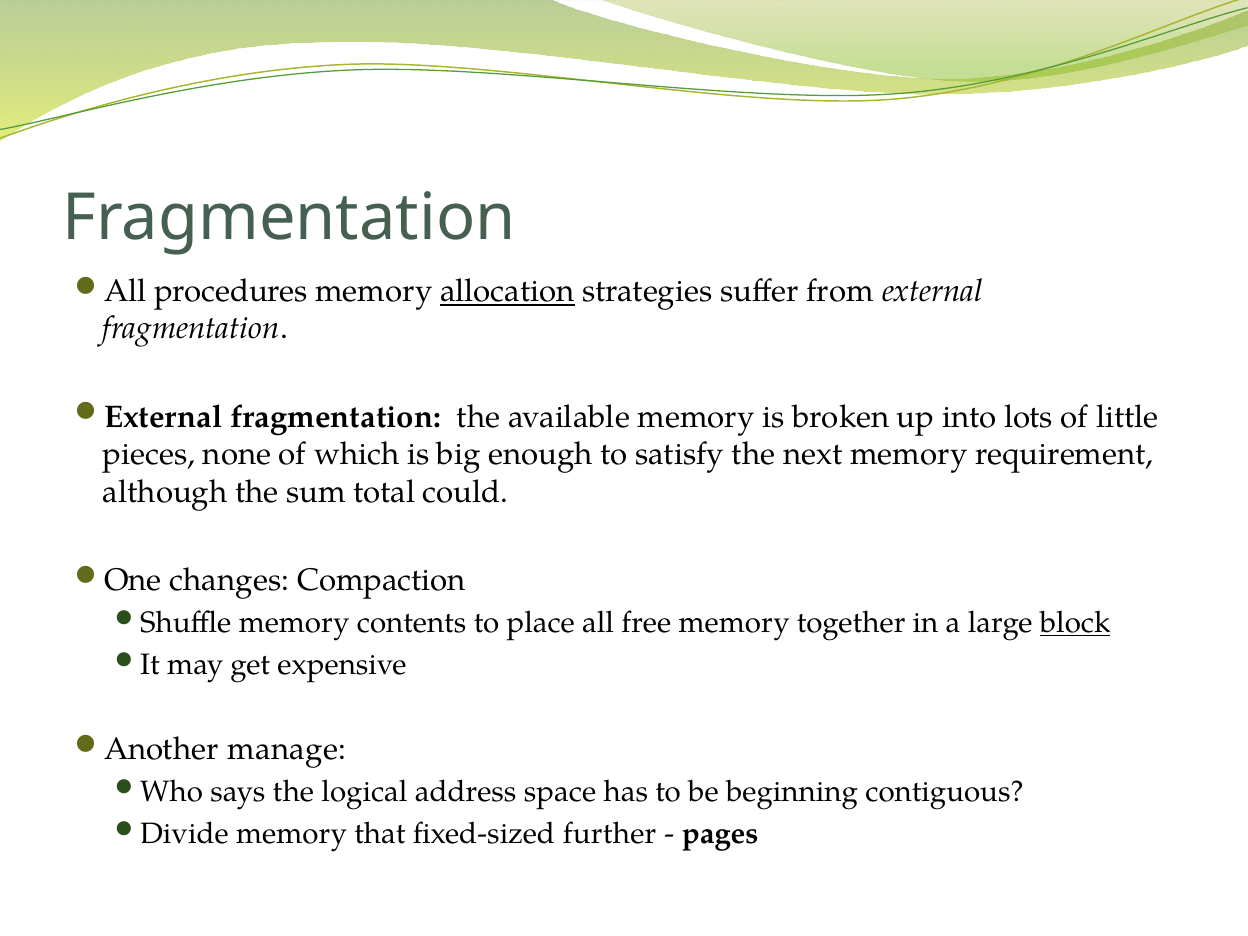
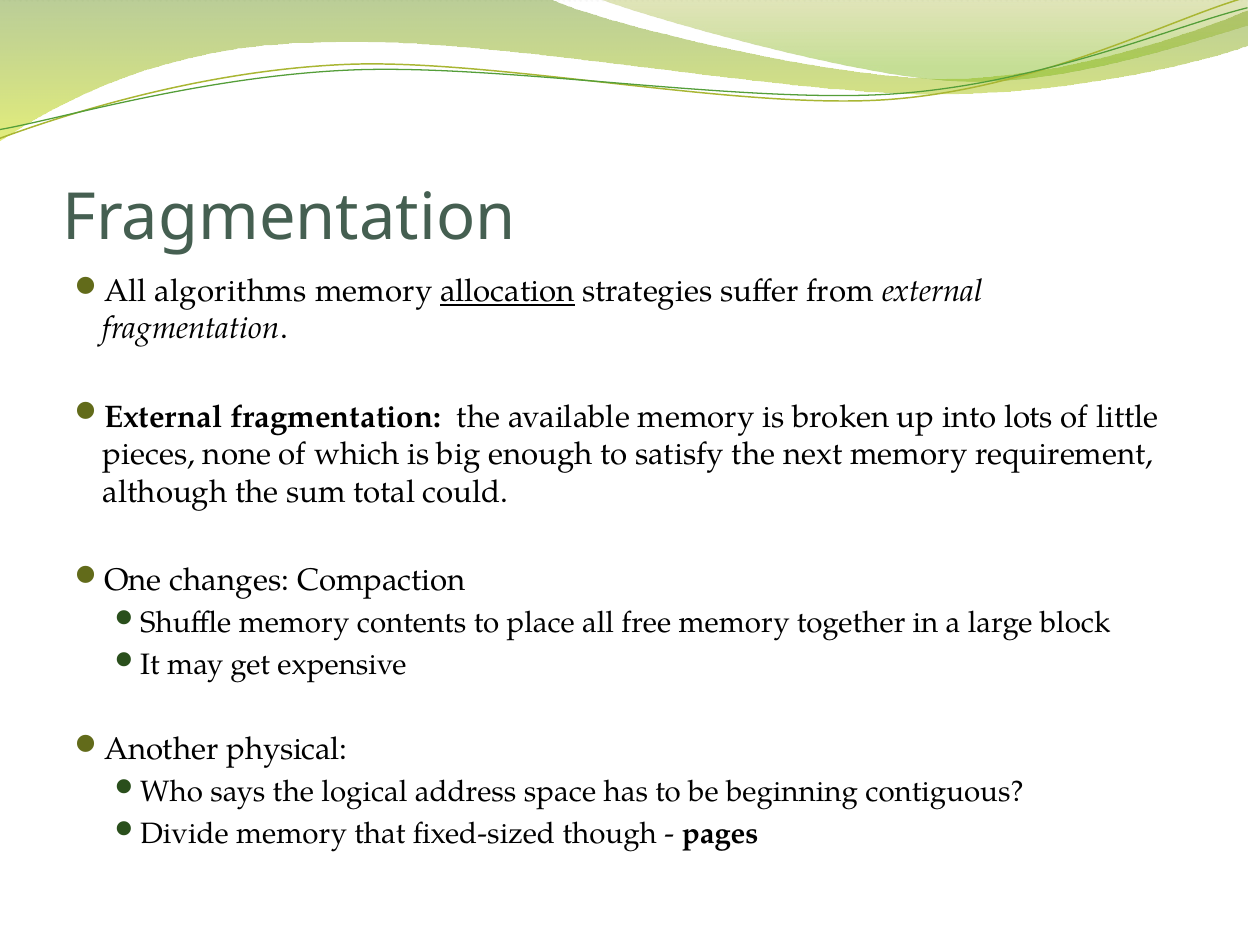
procedures: procedures -> algorithms
block underline: present -> none
manage: manage -> physical
further: further -> though
